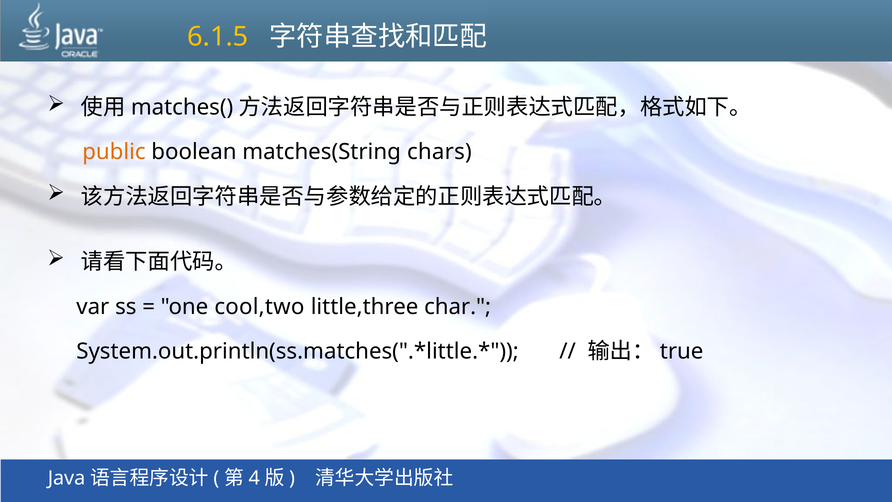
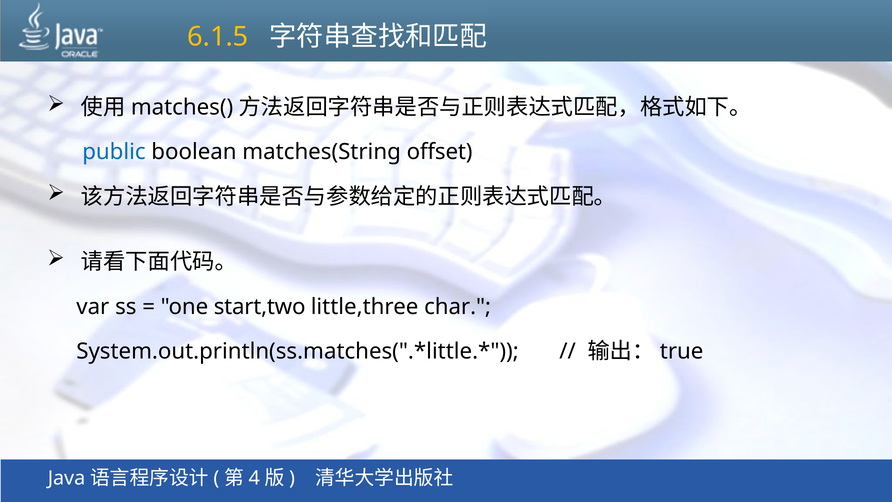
public colour: orange -> blue
chars: chars -> offset
cool,two: cool,two -> start,two
